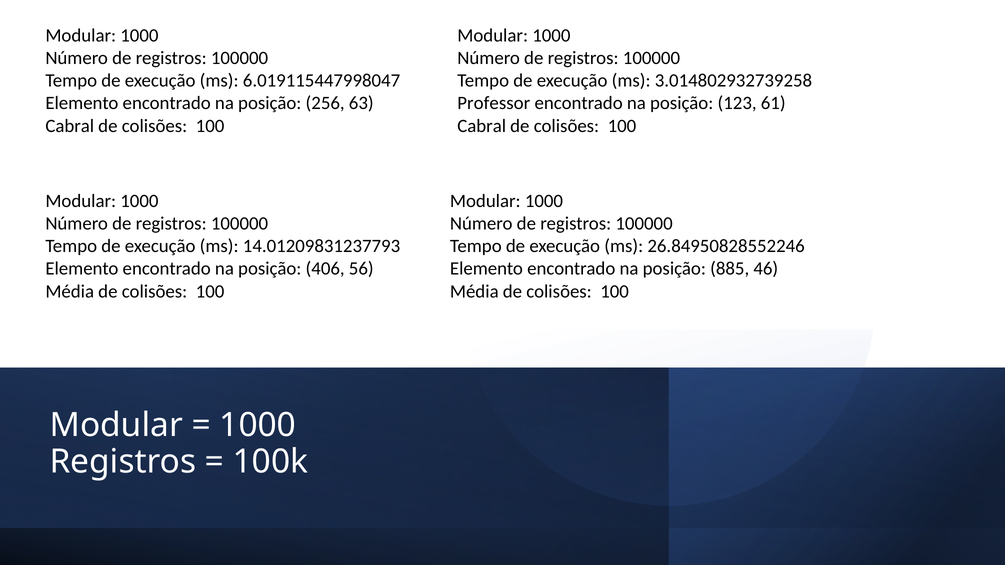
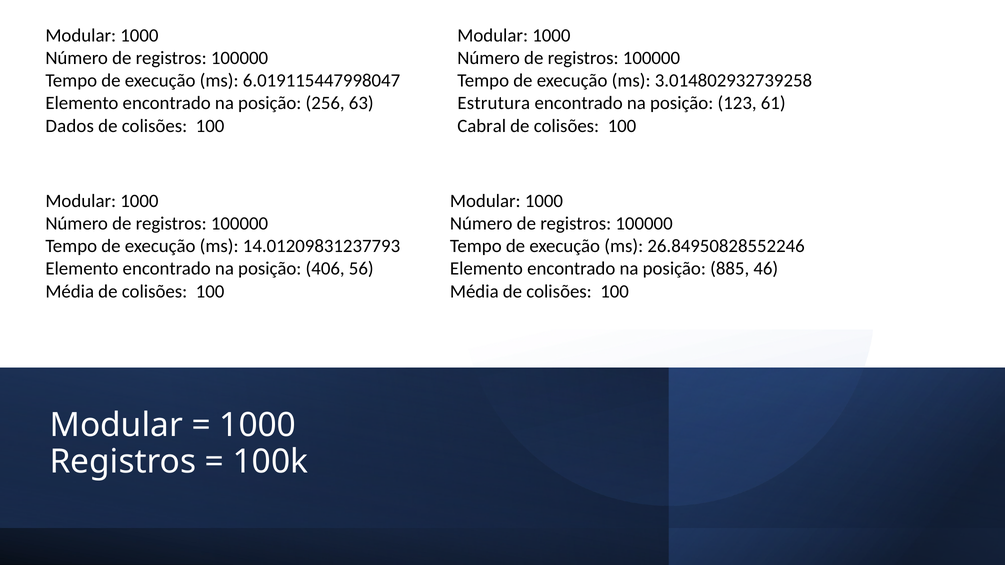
Professor: Professor -> Estrutura
Cabral at (70, 126): Cabral -> Dados
